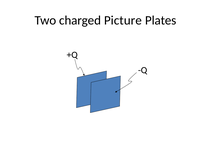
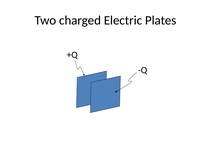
Picture: Picture -> Electric
